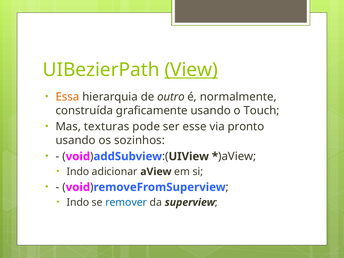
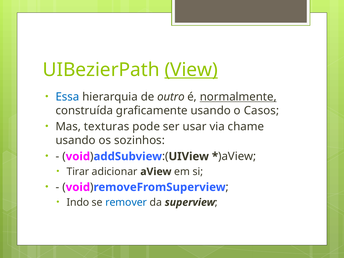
Essa colour: orange -> blue
normalmente underline: none -> present
Touch: Touch -> Casos
esse: esse -> usar
pronto: pronto -> chame
Indo at (78, 172): Indo -> Tirar
